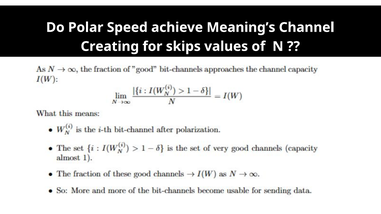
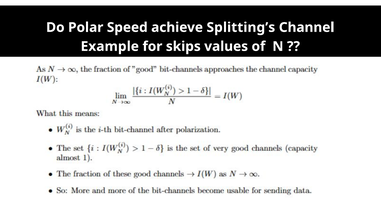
Meaning’s: Meaning’s -> Splitting’s
Creating: Creating -> Example
